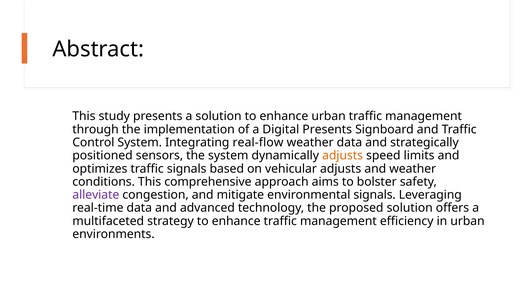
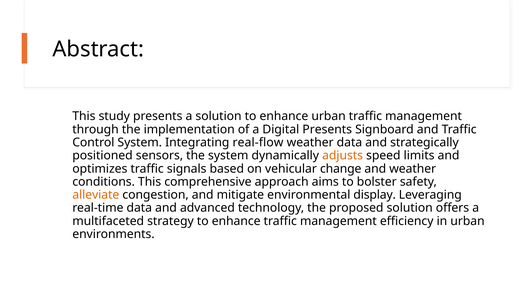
vehicular adjusts: adjusts -> change
alleviate colour: purple -> orange
environmental signals: signals -> display
